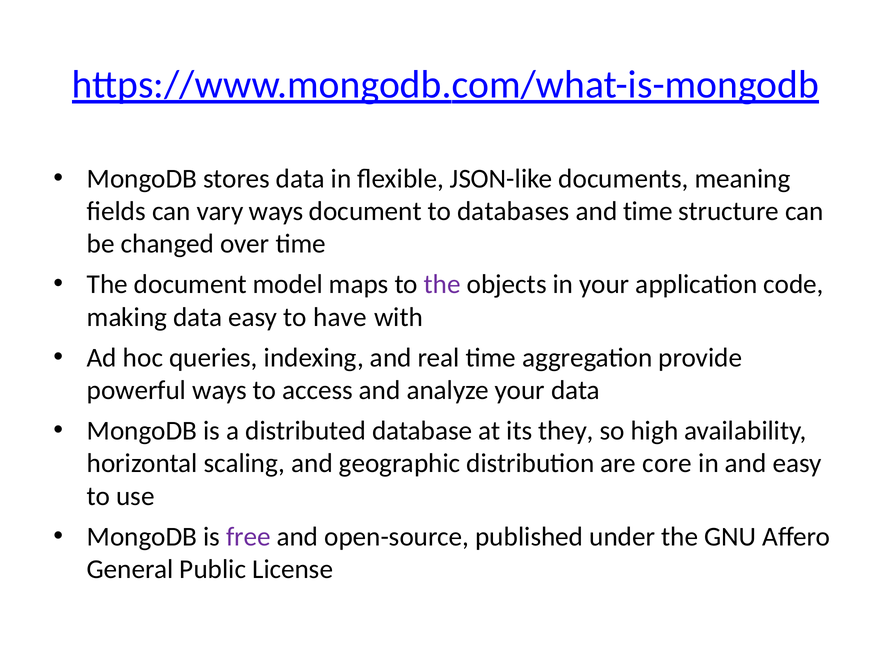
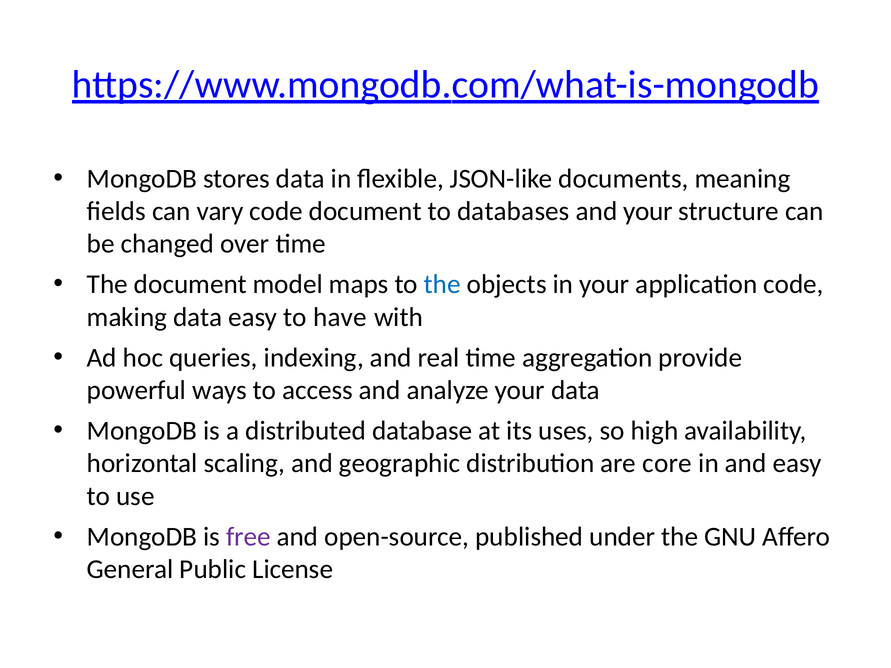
vary ways: ways -> code
and time: time -> your
the at (442, 285) colour: purple -> blue
they: they -> uses
